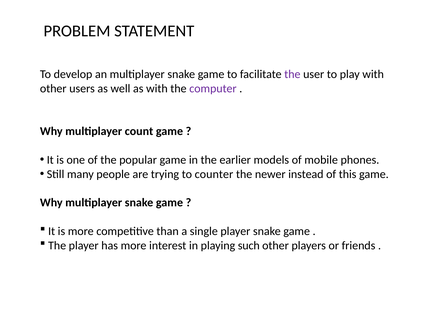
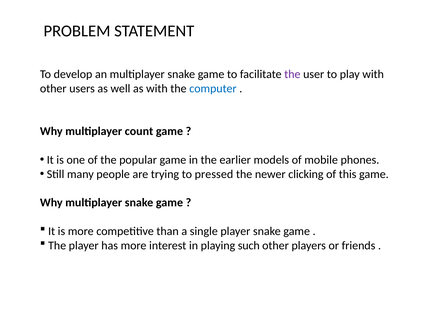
computer colour: purple -> blue
counter: counter -> pressed
instead: instead -> clicking
